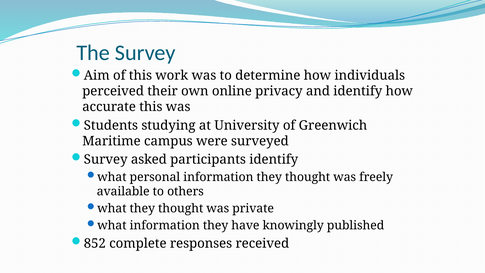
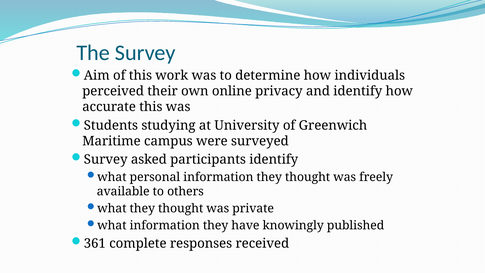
852: 852 -> 361
